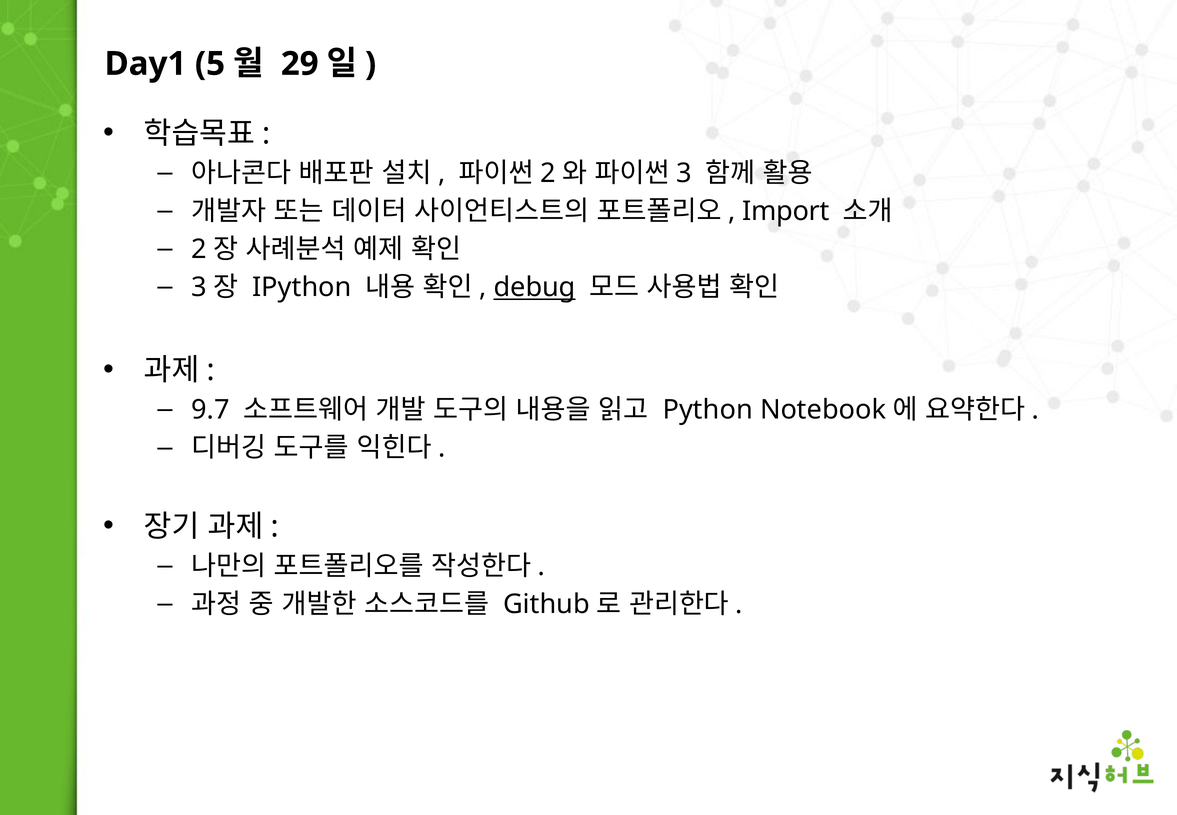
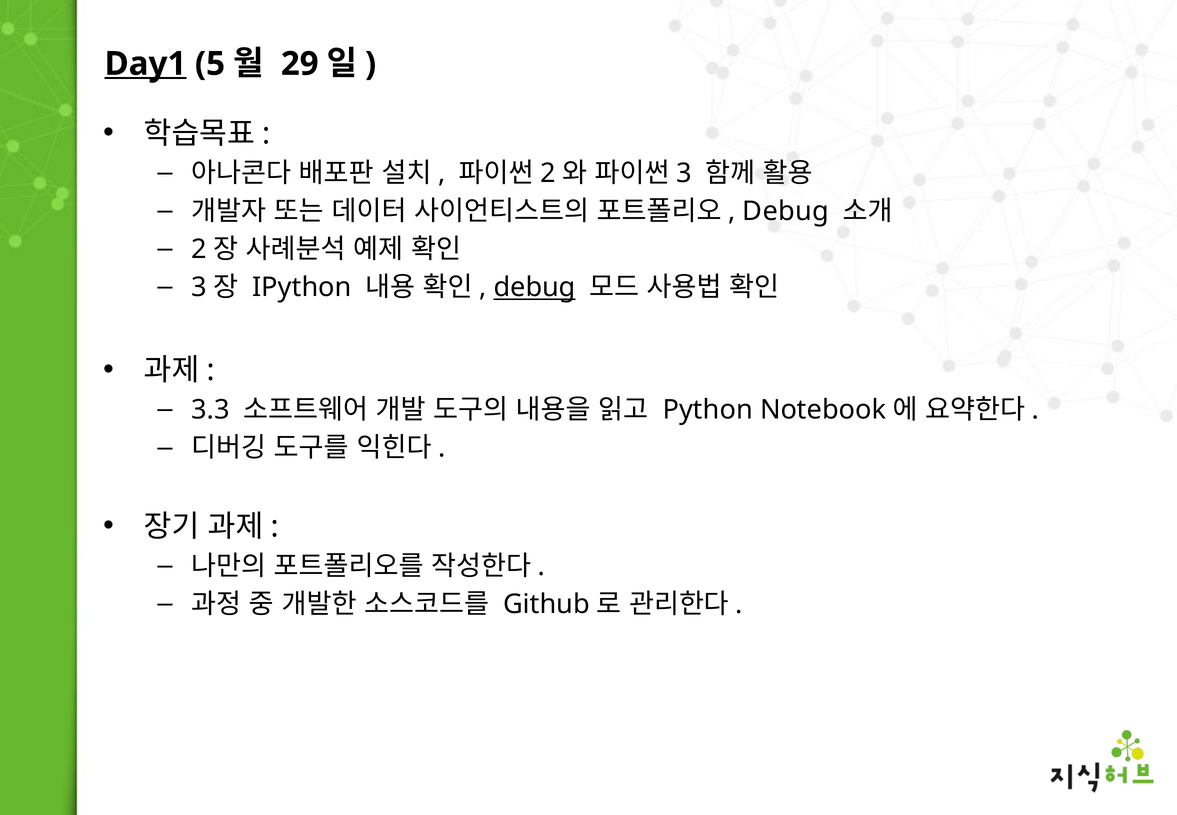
Day1 underline: none -> present
Import at (786, 211): Import -> Debug
9.7: 9.7 -> 3.3
